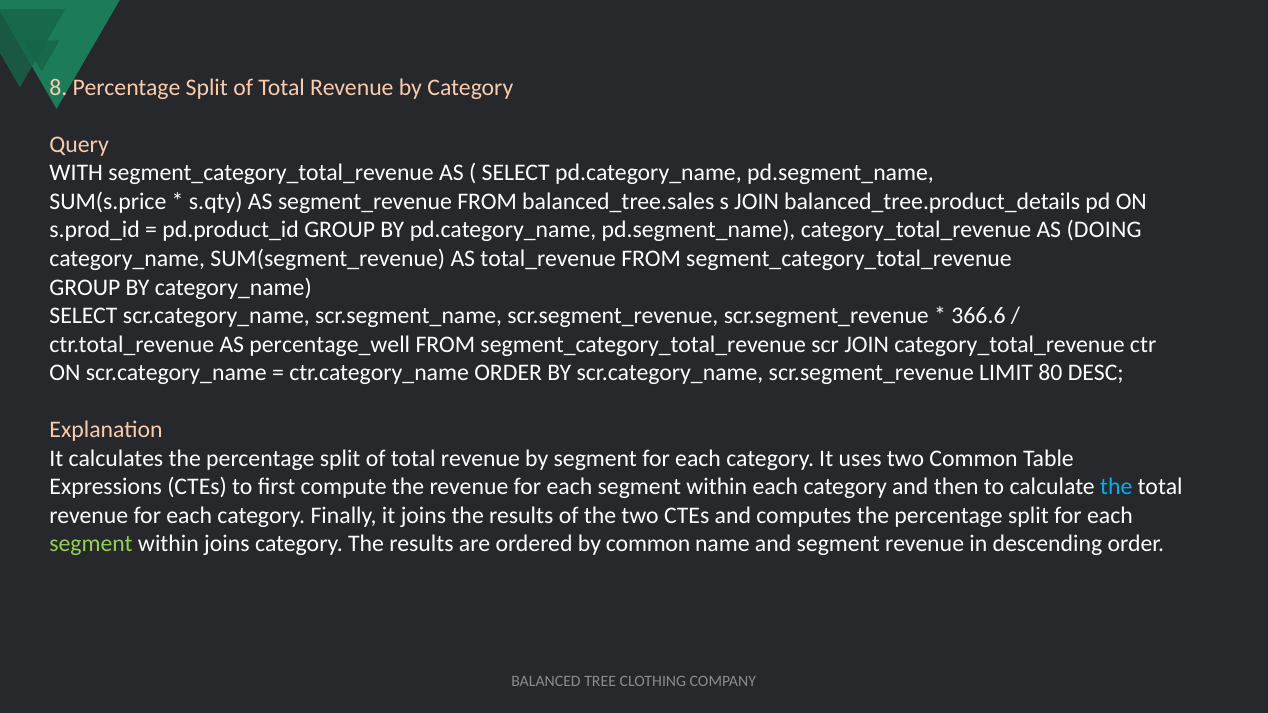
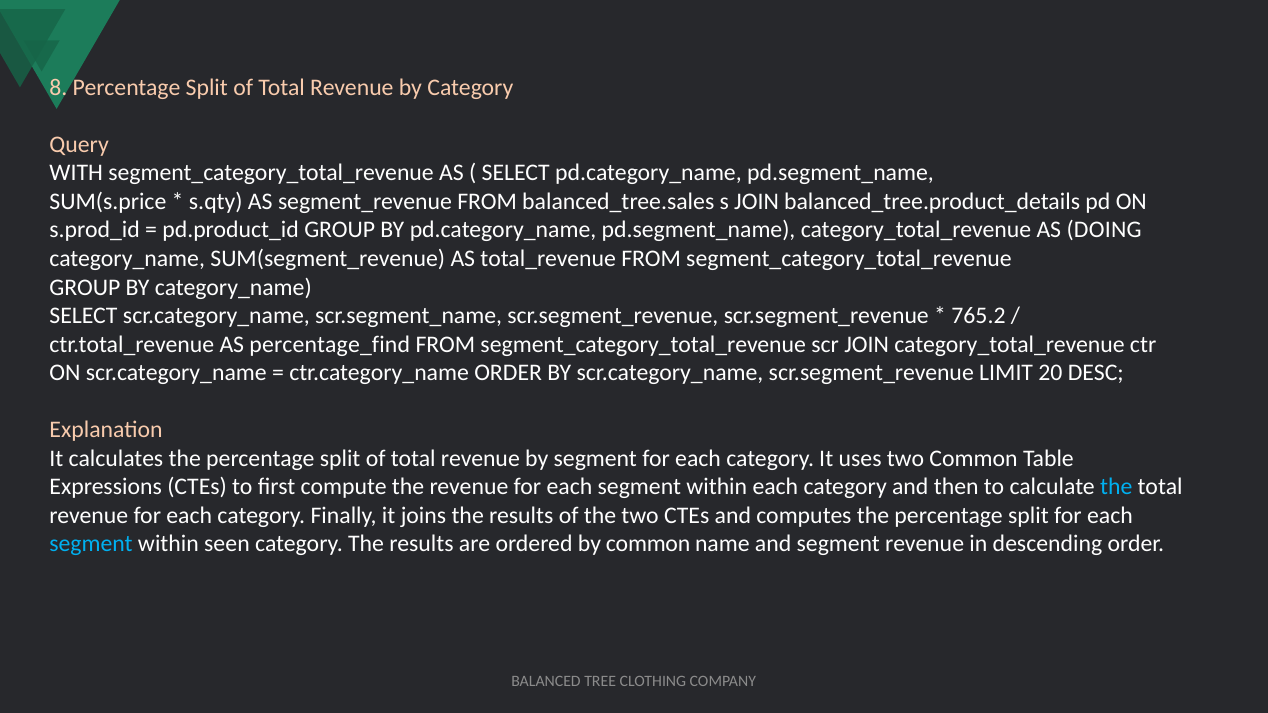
366.6: 366.6 -> 765.2
percentage_well: percentage_well -> percentage_find
80: 80 -> 20
segment at (91, 544) colour: light green -> light blue
within joins: joins -> seen
